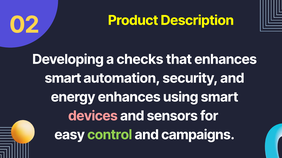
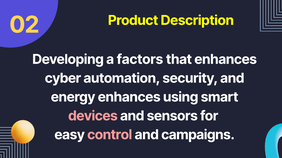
checks: checks -> factors
smart at (63, 78): smart -> cyber
control colour: light green -> pink
